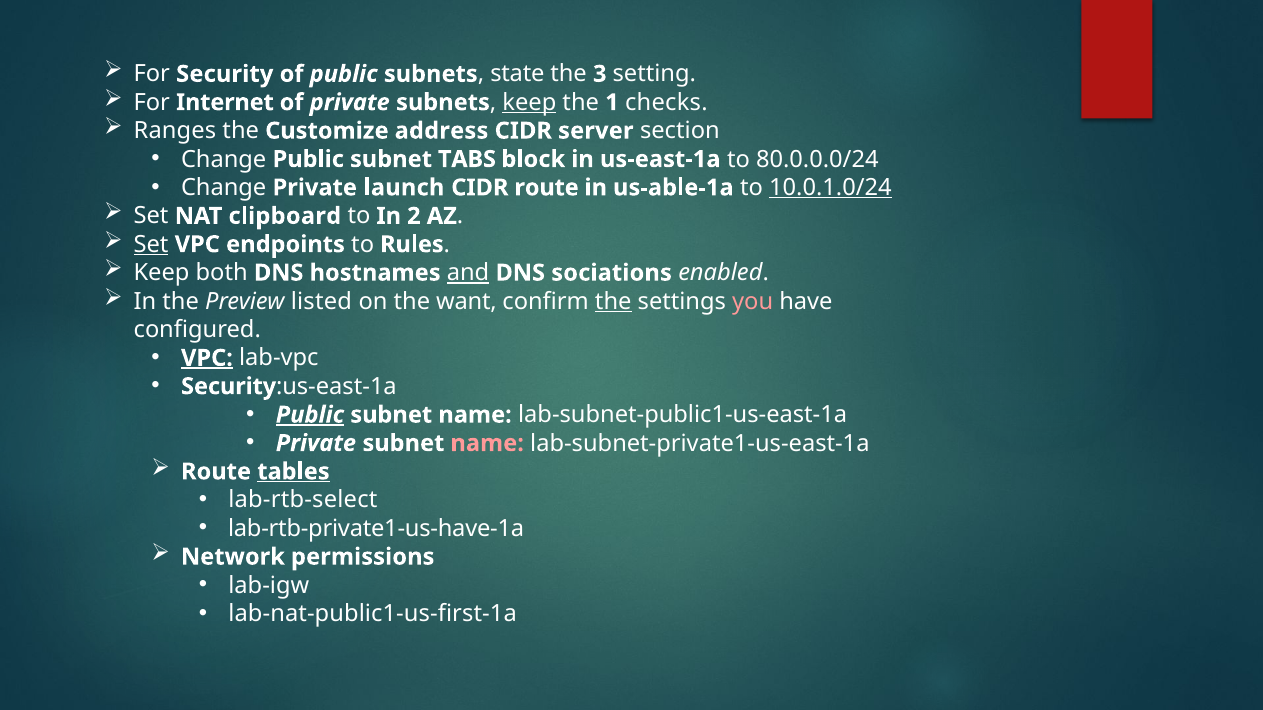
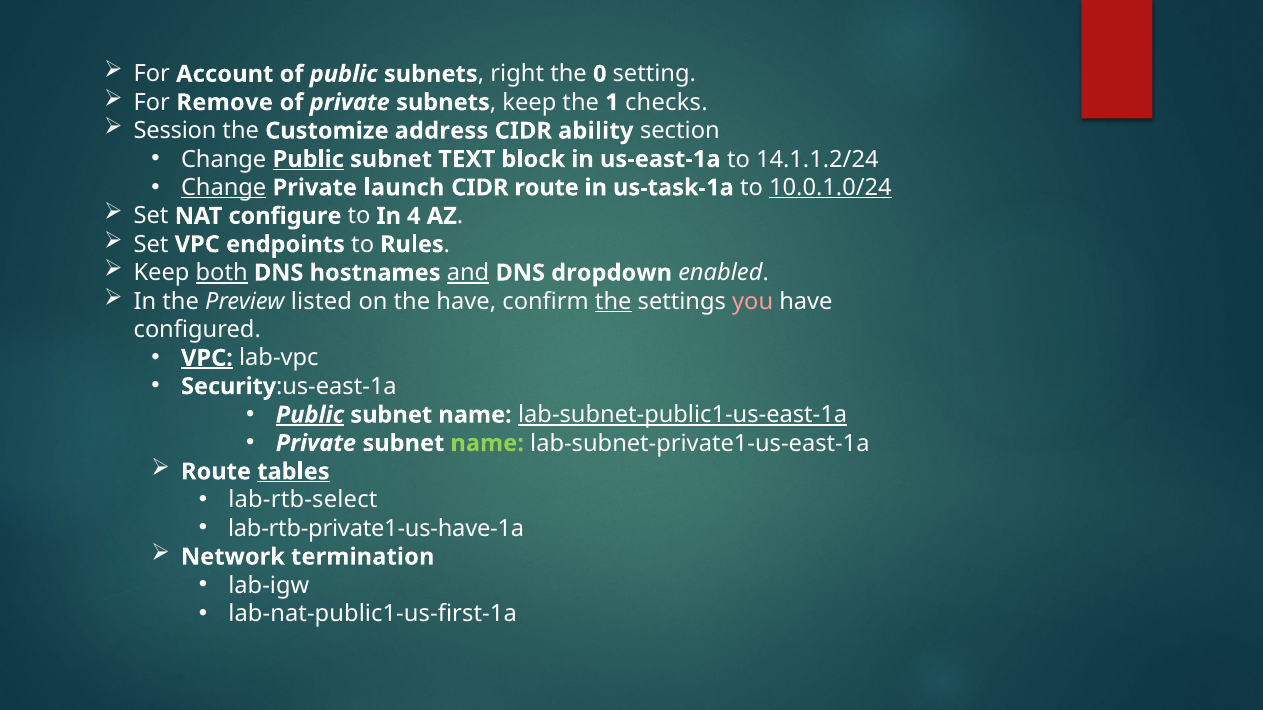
For Security: Security -> Account
state: state -> right
3: 3 -> 0
Internet: Internet -> Remove
keep at (529, 102) underline: present -> none
Ranges: Ranges -> Session
server: server -> ability
Public at (308, 159) underline: none -> present
TABS: TABS -> TEXT
80.0.0.0/24: 80.0.0.0/24 -> 14.1.1.2/24
Change at (224, 188) underline: none -> present
us-able-1a: us-able-1a -> us-task-1a
clipboard: clipboard -> configure
2: 2 -> 4
Set at (151, 245) underline: present -> none
both underline: none -> present
sociations: sociations -> dropdown
the want: want -> have
lab-subnet-public1-us-east-1a underline: none -> present
name at (487, 443) colour: pink -> light green
permissions: permissions -> termination
